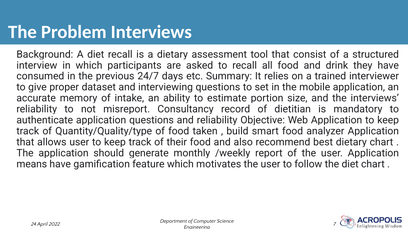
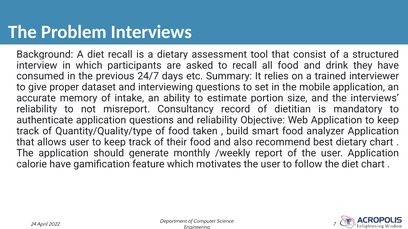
means: means -> calorie
